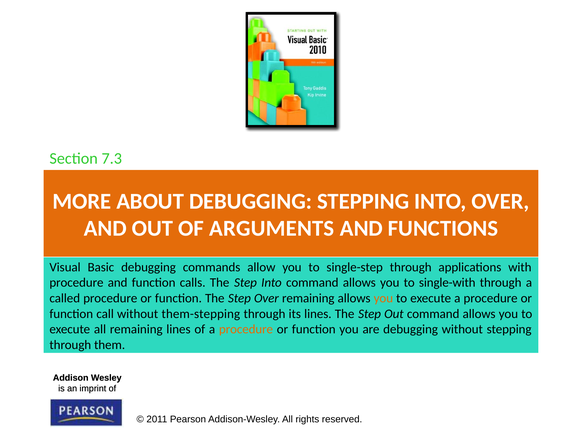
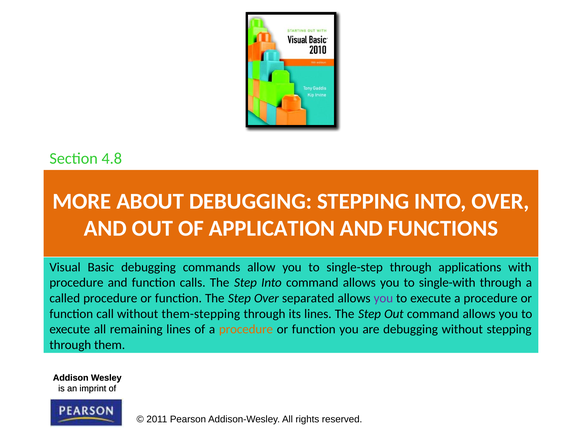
7.3: 7.3 -> 4.8
ARGUMENTS: ARGUMENTS -> APPLICATION
Over remaining: remaining -> separated
you at (383, 298) colour: orange -> purple
